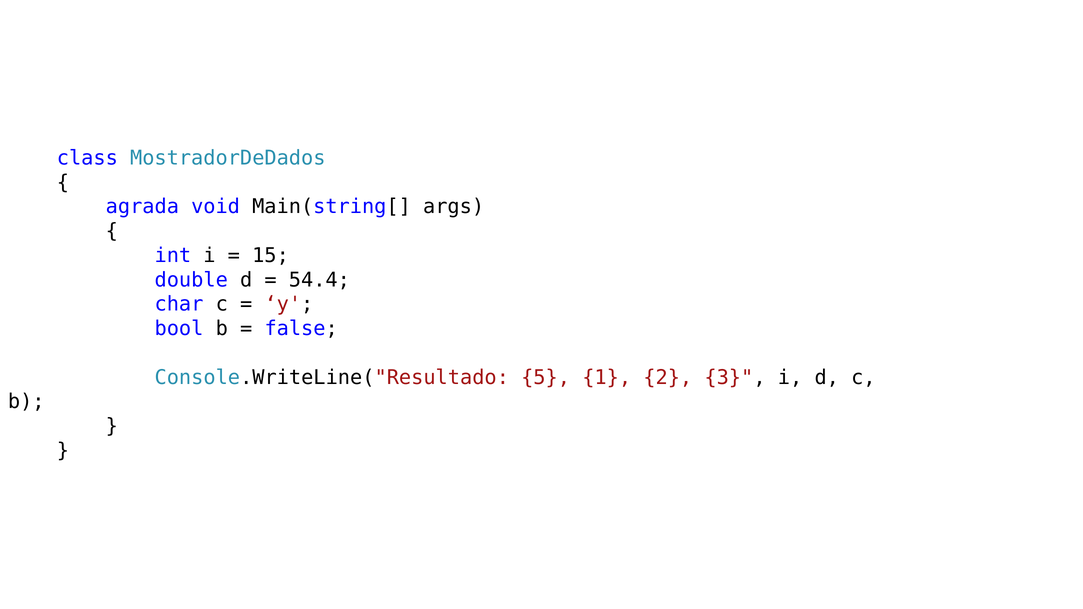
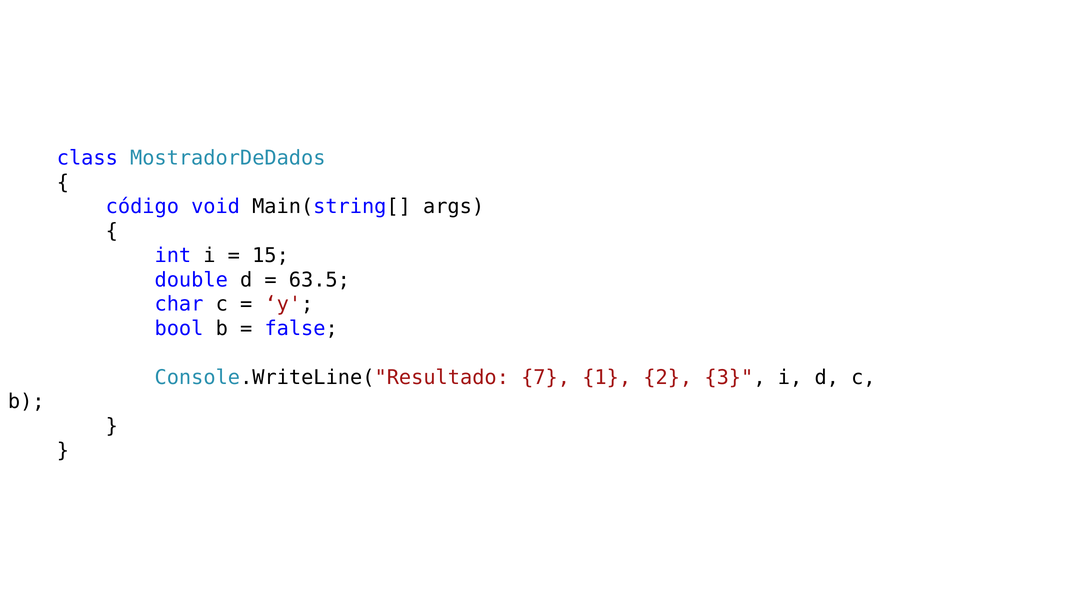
agrada: agrada -> código
54.4: 54.4 -> 63.5
5: 5 -> 7
